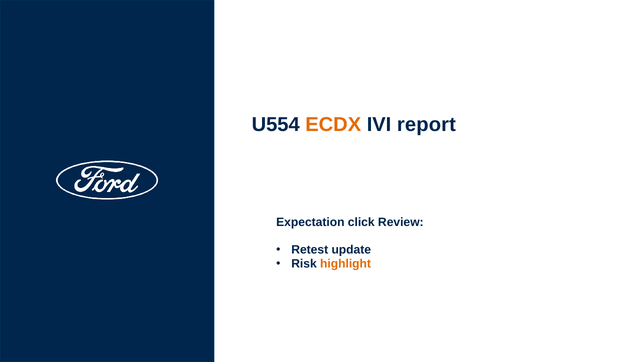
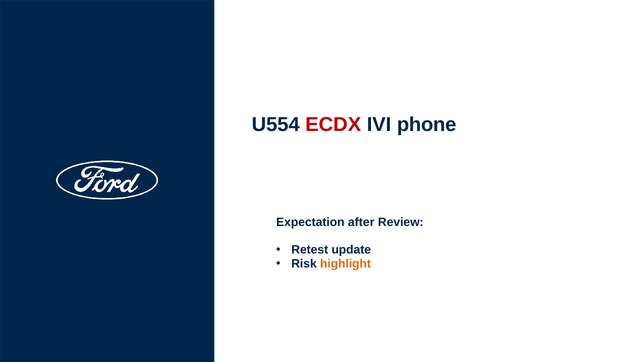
ECDX colour: orange -> red
report: report -> phone
click: click -> after
